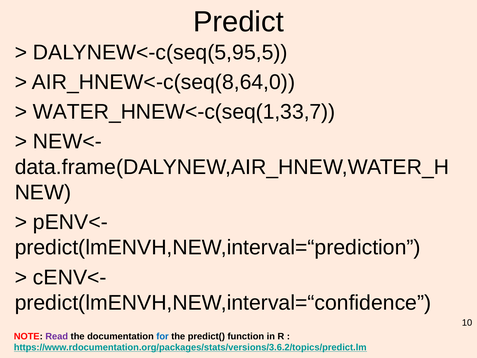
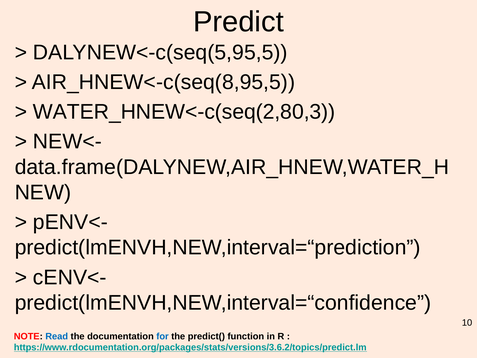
AIR_HNEW<-c(seq(8,64,0: AIR_HNEW<-c(seq(8,64,0 -> AIR_HNEW<-c(seq(8,95,5
WATER_HNEW<-c(seq(1,33,7: WATER_HNEW<-c(seq(1,33,7 -> WATER_HNEW<-c(seq(2,80,3
Read colour: purple -> blue
